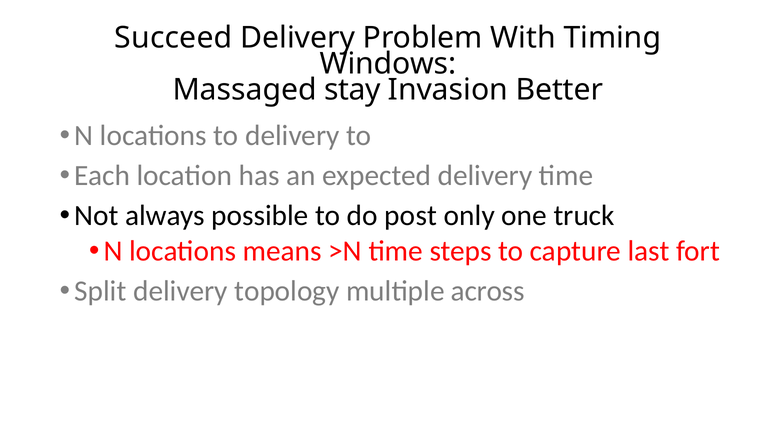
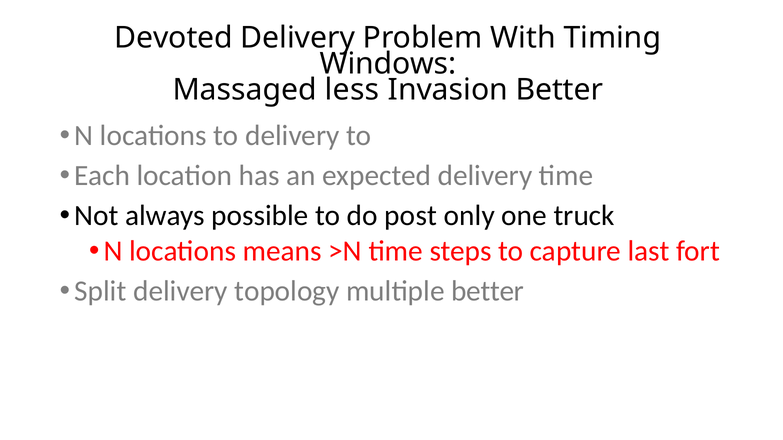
Succeed: Succeed -> Devoted
stay: stay -> less
multiple across: across -> better
